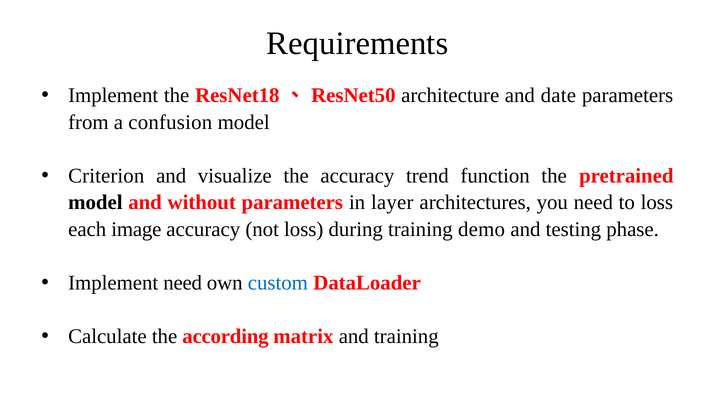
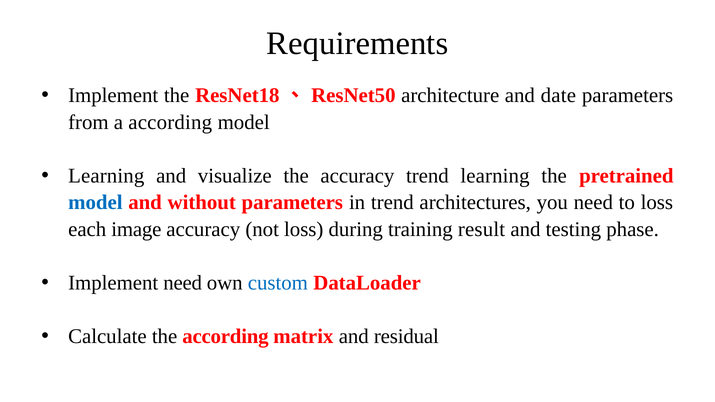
a confusion: confusion -> according
Criterion at (106, 176): Criterion -> Learning
trend function: function -> learning
model at (95, 203) colour: black -> blue
in layer: layer -> trend
demo: demo -> result
and training: training -> residual
